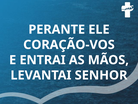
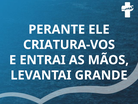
CORAÇÃO-VOS: CORAÇÃO-VOS -> CRIATURA-VOS
SENHOR: SENHOR -> GRANDE
